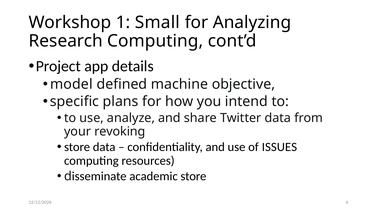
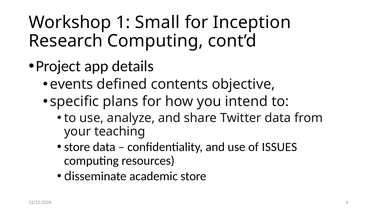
Analyzing: Analyzing -> Inception
model: model -> events
machine: machine -> contents
revoking: revoking -> teaching
